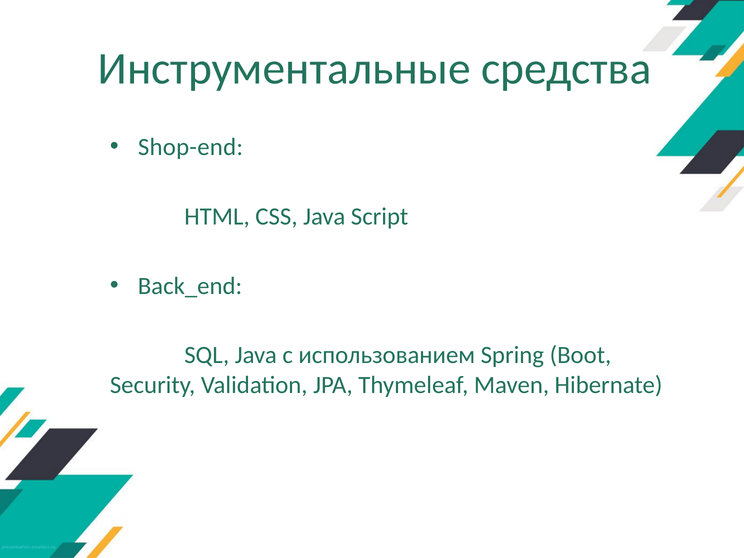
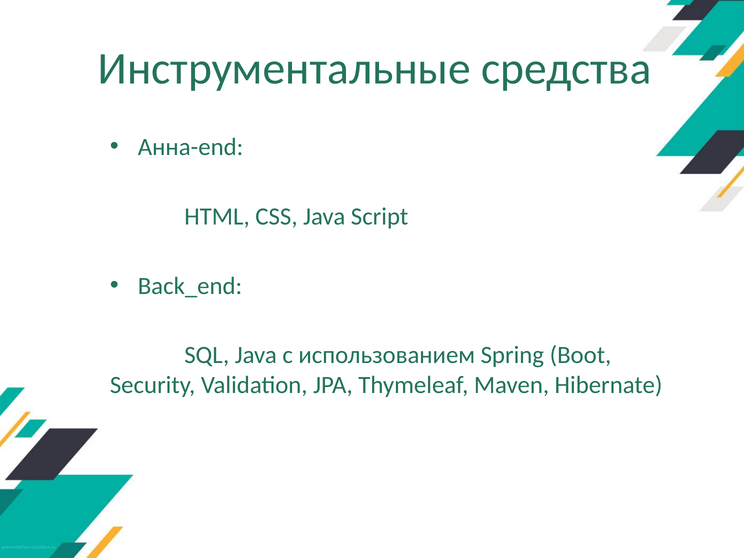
Shop-end: Shop-end -> Анна-end
